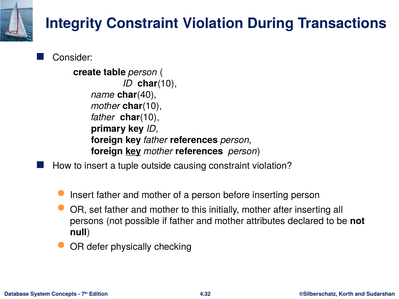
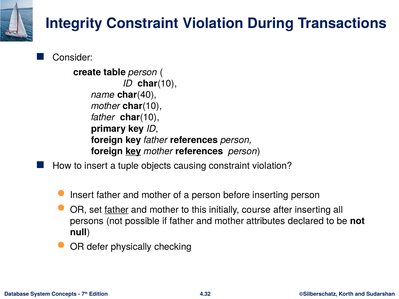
outside: outside -> objects
father at (117, 210) underline: none -> present
initially mother: mother -> course
